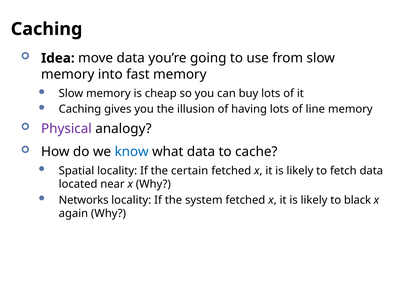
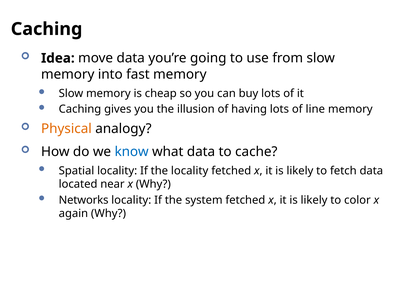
Physical colour: purple -> orange
the certain: certain -> locality
black: black -> color
